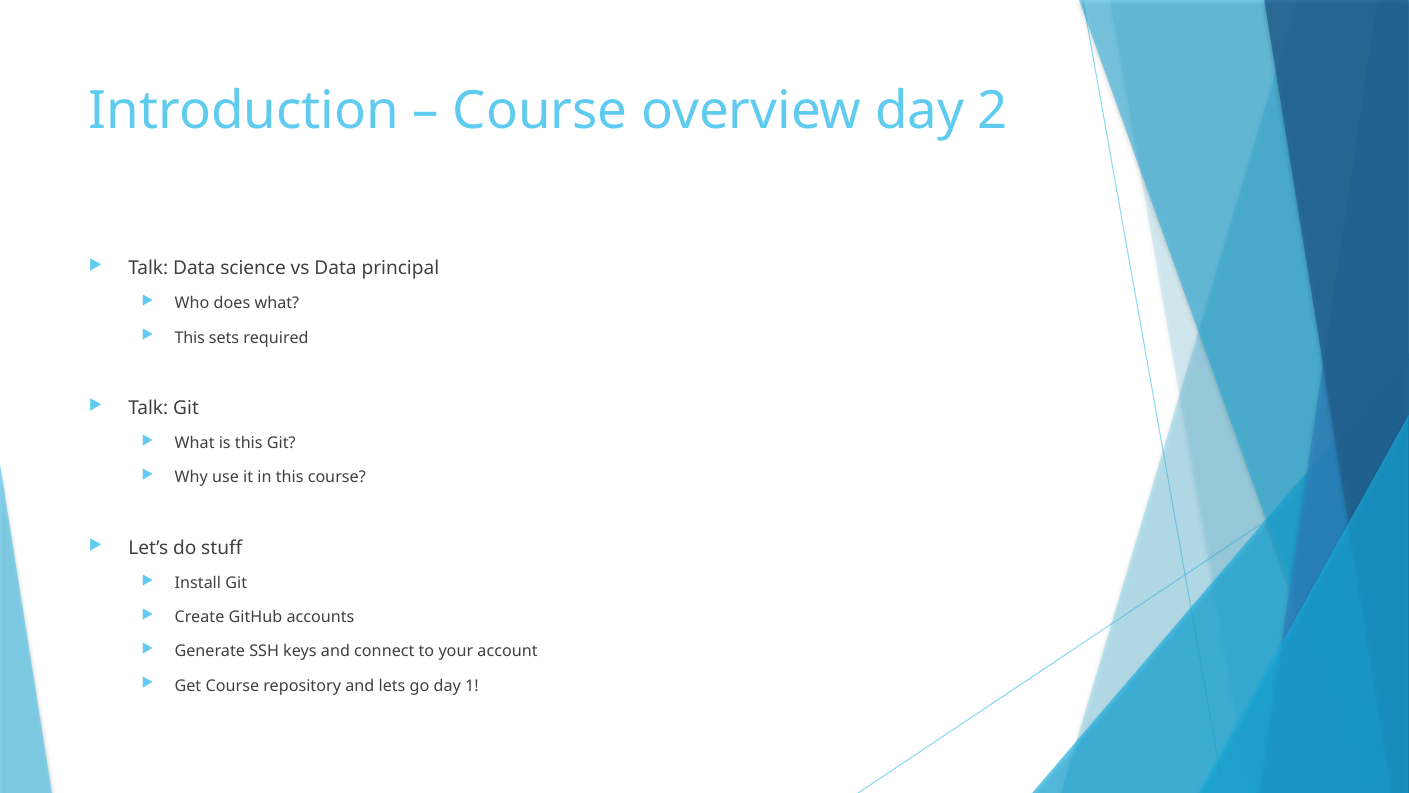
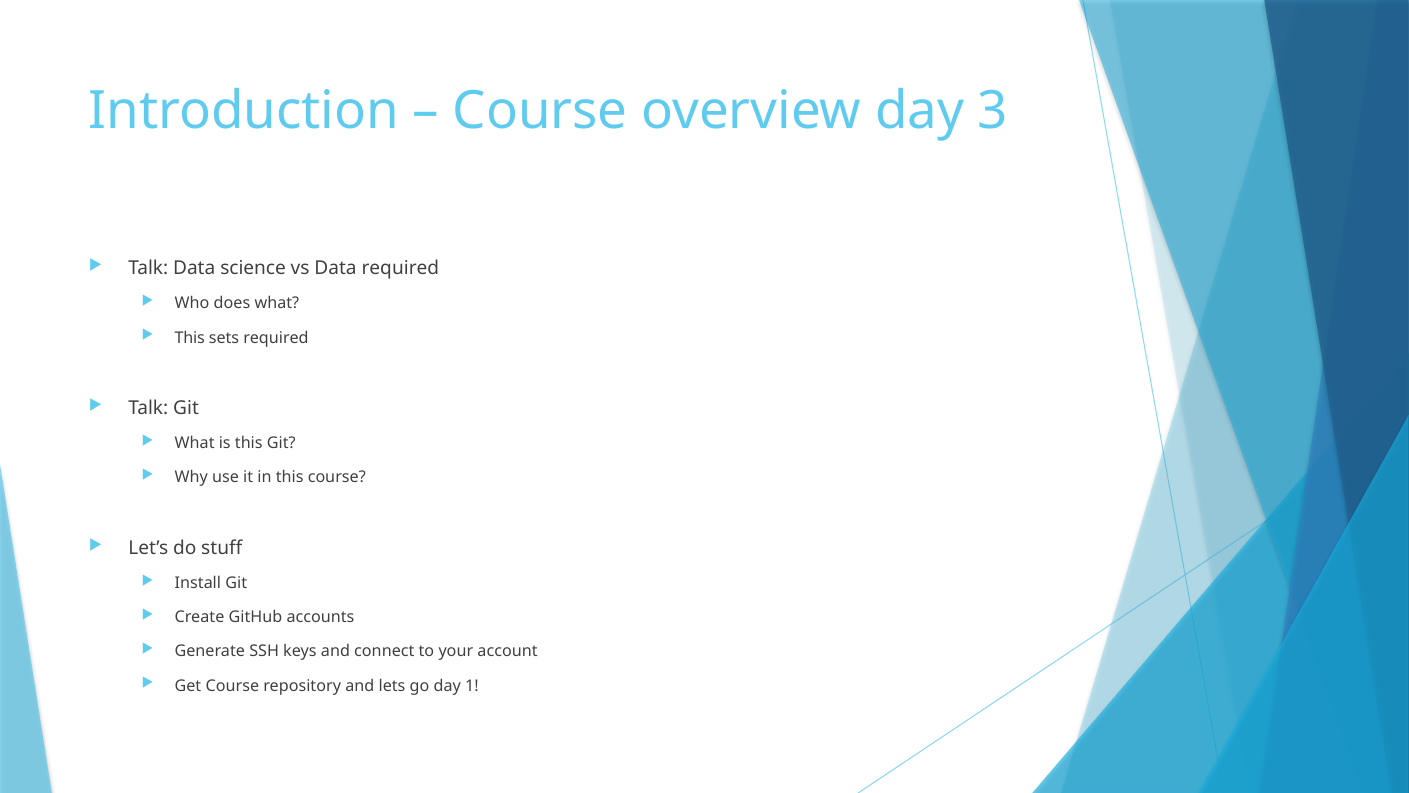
2: 2 -> 3
Data principal: principal -> required
